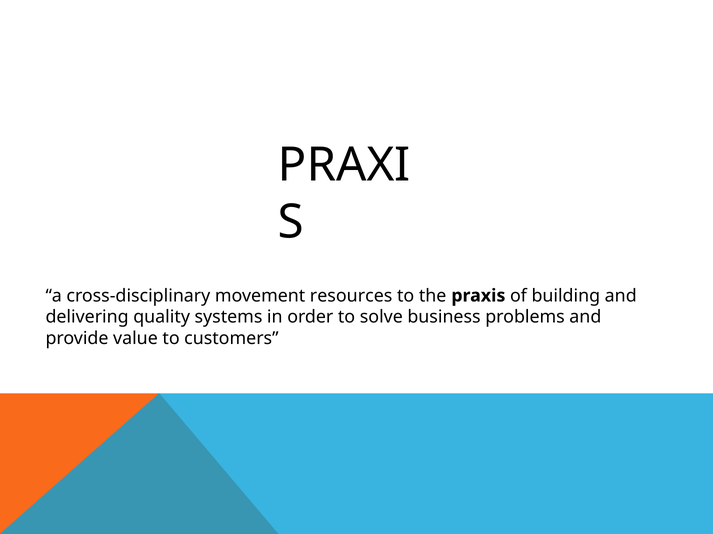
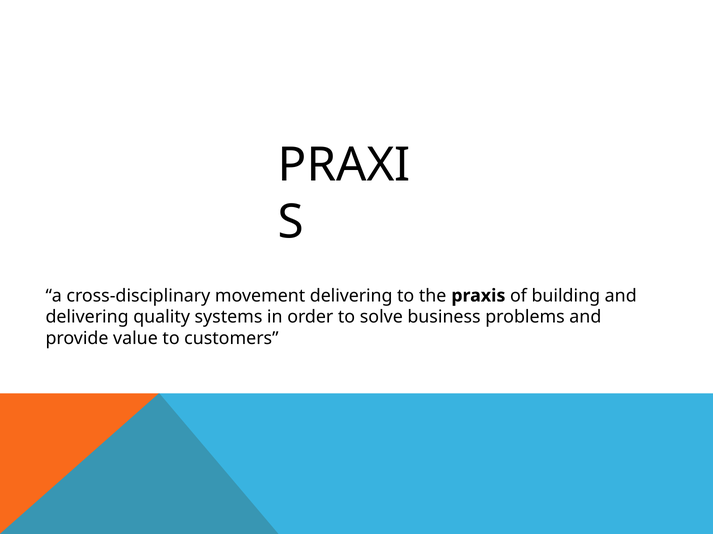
movement resources: resources -> delivering
